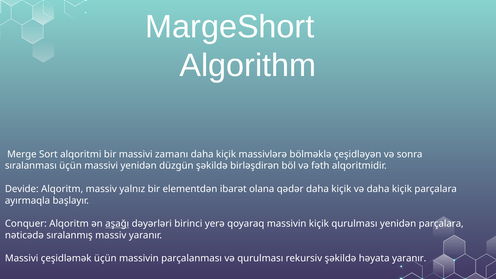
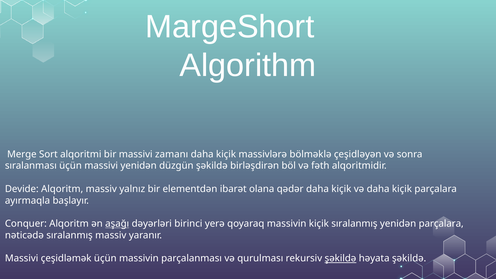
kiçik qurulması: qurulması -> sıralanmış
şəkildə at (340, 258) underline: none -> present
həyata yaranır: yaranır -> şəkildə
